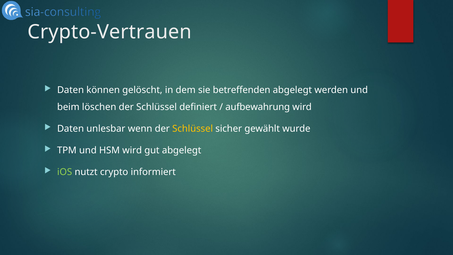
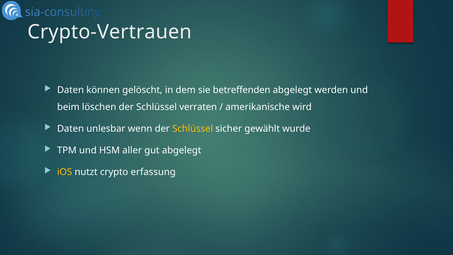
definiert: definiert -> verraten
aufbewahrung: aufbewahrung -> amerikanische
HSM wird: wird -> aller
iOS colour: light green -> yellow
informiert: informiert -> erfassung
